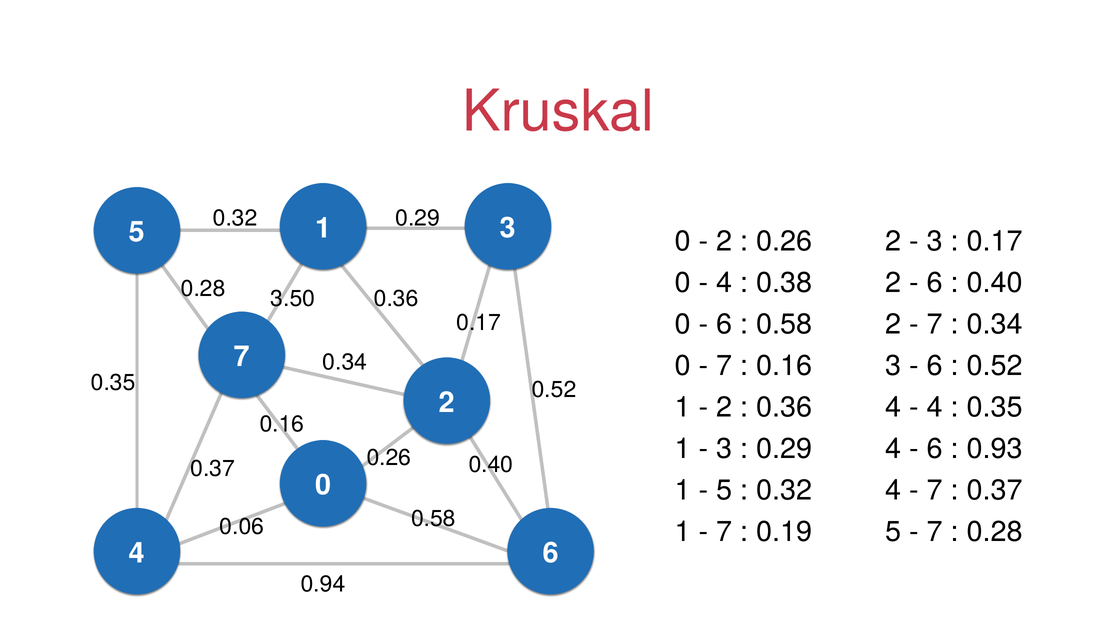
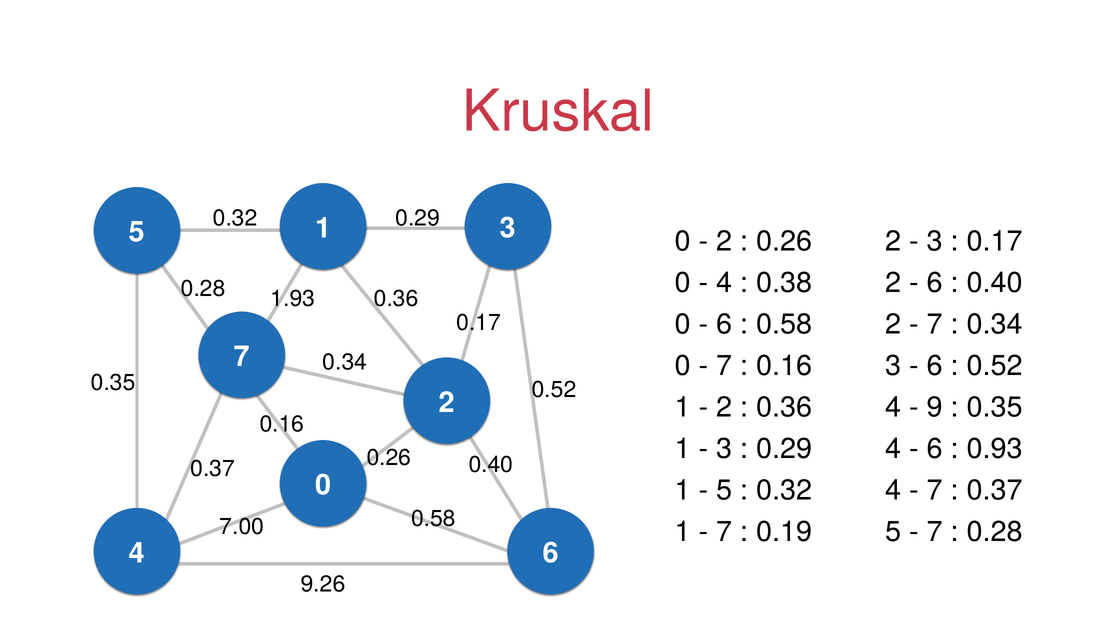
3.50: 3.50 -> 1.93
4 at (935, 407): 4 -> 9
0.06: 0.06 -> 7.00
0.94: 0.94 -> 9.26
